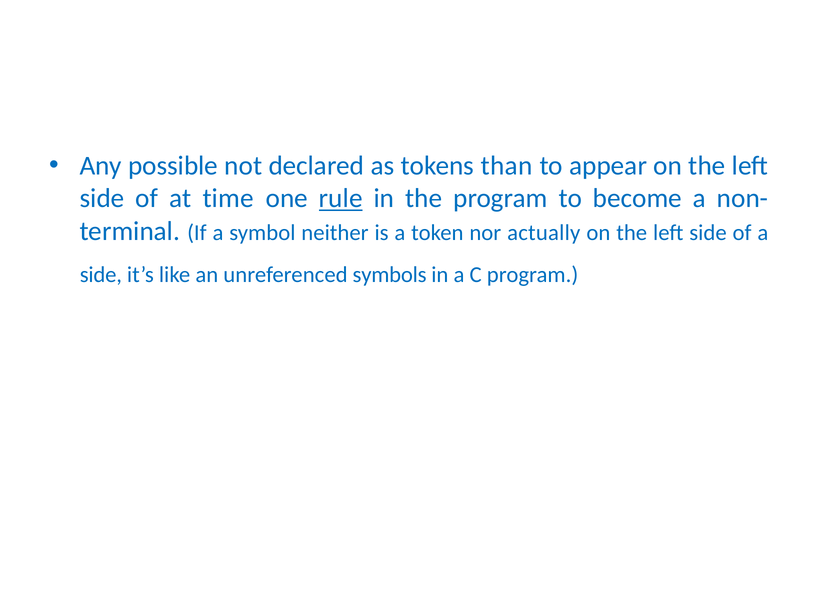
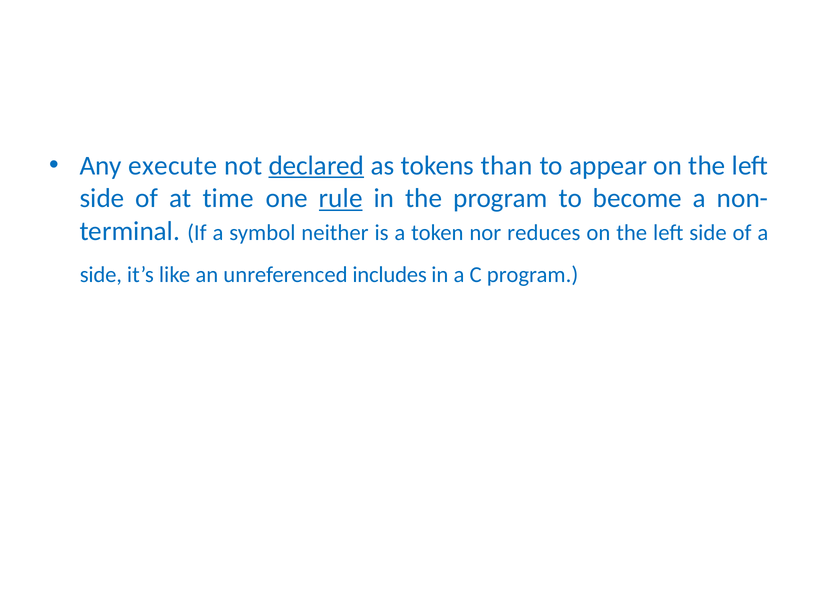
possible: possible -> execute
declared underline: none -> present
actually: actually -> reduces
symbols: symbols -> includes
